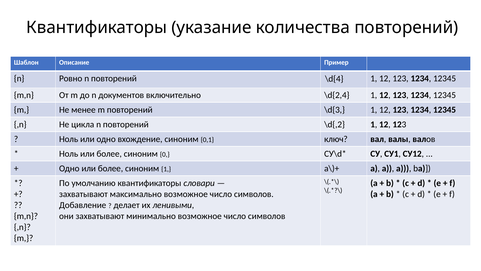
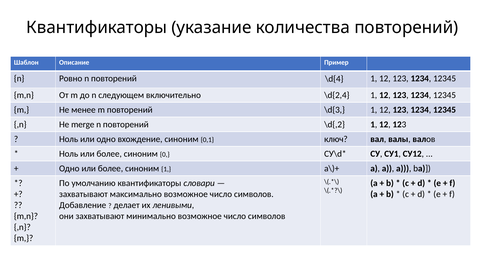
документов: документов -> следующем
цикла: цикла -> merge
